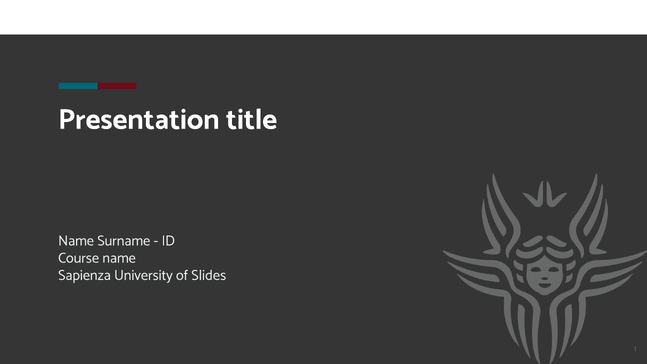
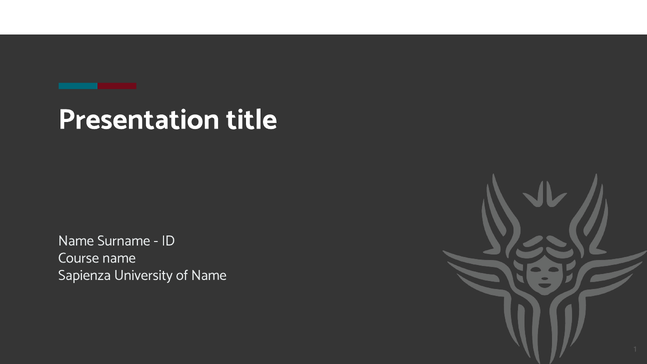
of Slides: Slides -> Name
